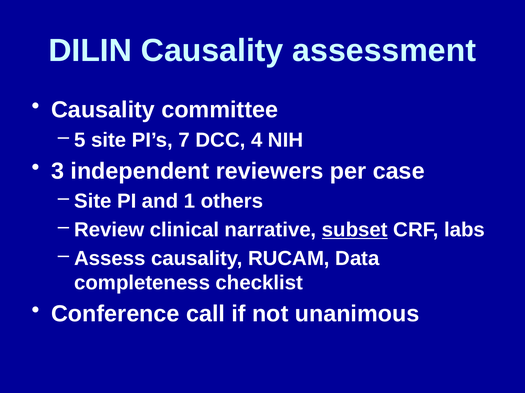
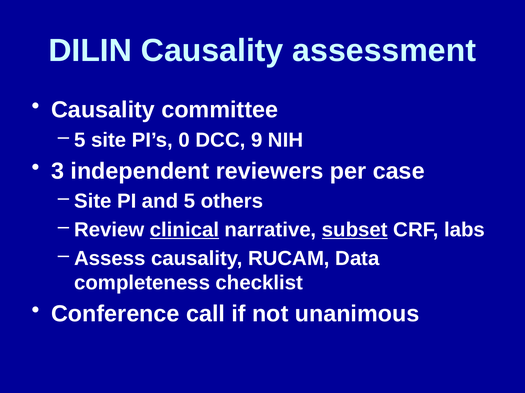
7: 7 -> 0
4: 4 -> 9
1: 1 -> 5
clinical underline: none -> present
